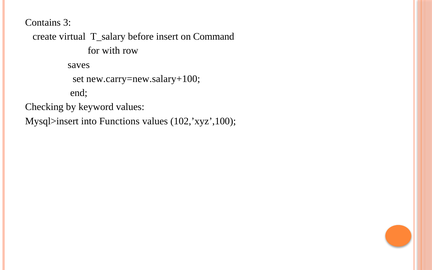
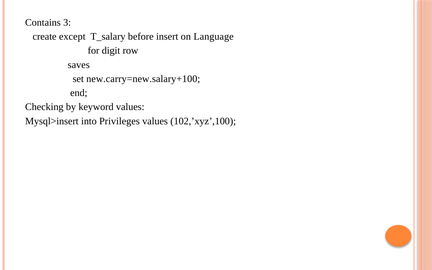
virtual: virtual -> except
Command: Command -> Language
with: with -> digit
Functions: Functions -> Privileges
